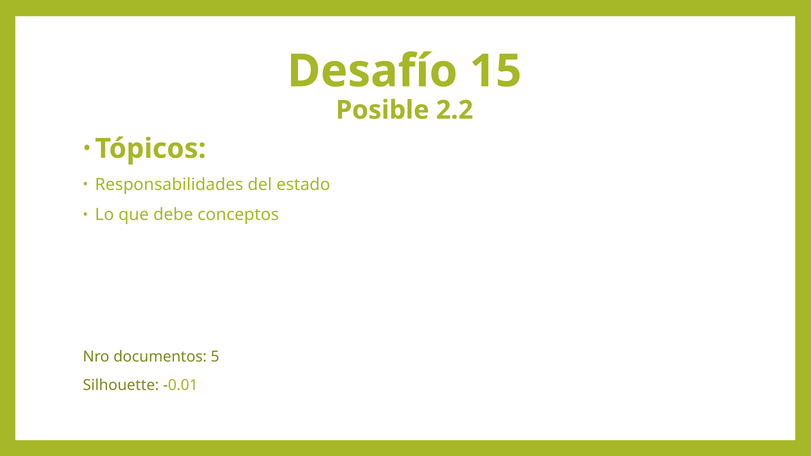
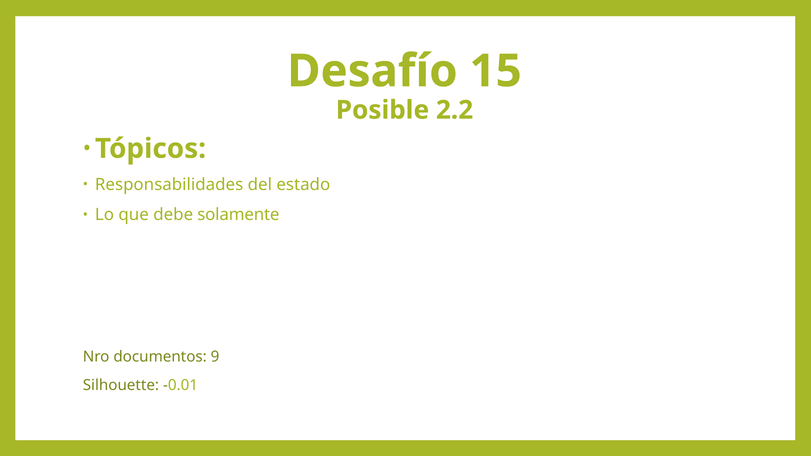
conceptos: conceptos -> solamente
5: 5 -> 9
